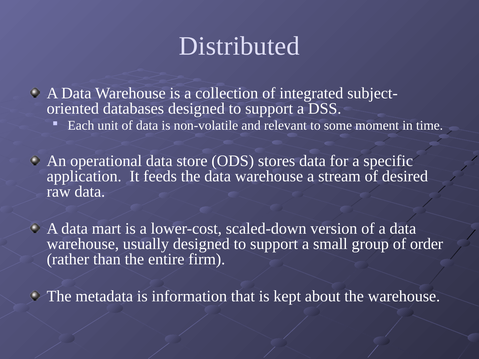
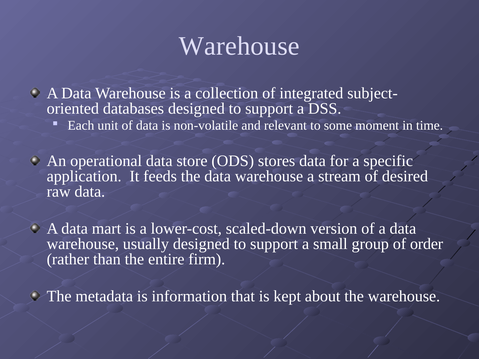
Distributed at (239, 46): Distributed -> Warehouse
